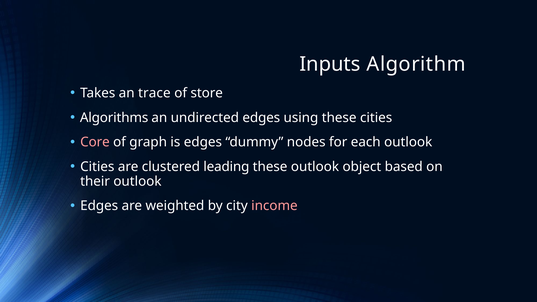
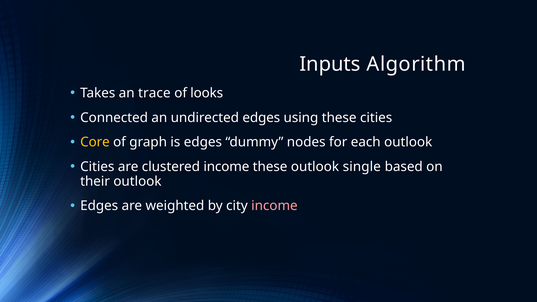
store: store -> looks
Algorithms: Algorithms -> Connected
Core colour: pink -> yellow
clustered leading: leading -> income
object: object -> single
